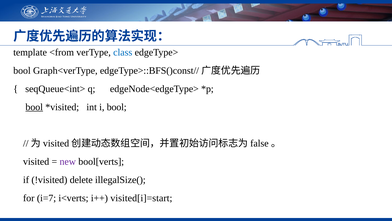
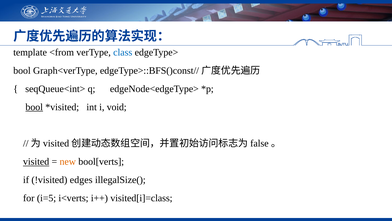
i bool: bool -> void
visited underline: none -> present
new colour: purple -> orange
delete: delete -> edges
i=7: i=7 -> i=5
visited[i]=start: visited[i]=start -> visited[i]=class
